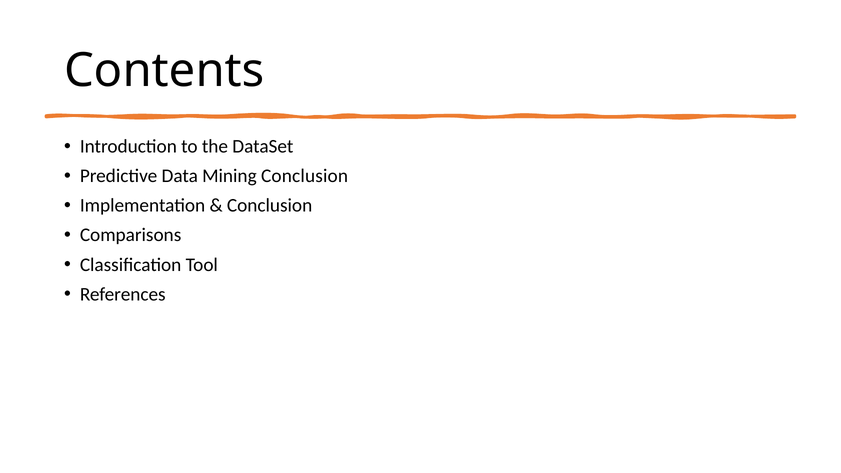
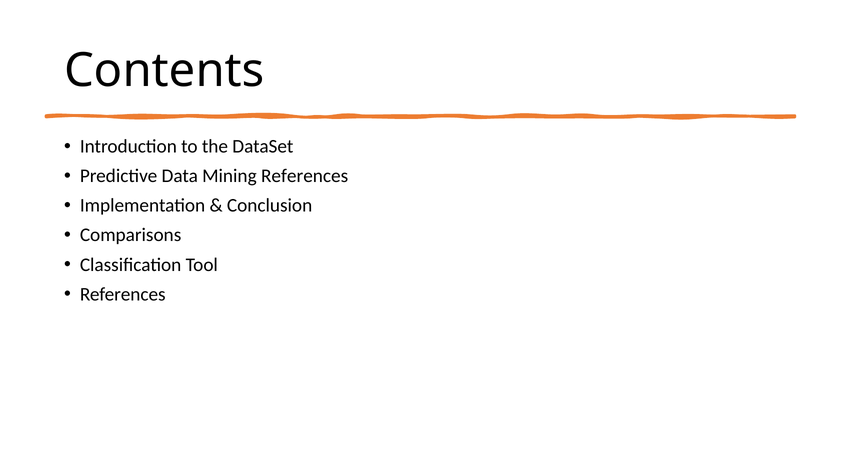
Mining Conclusion: Conclusion -> References
